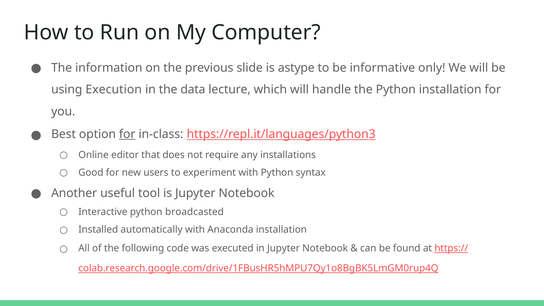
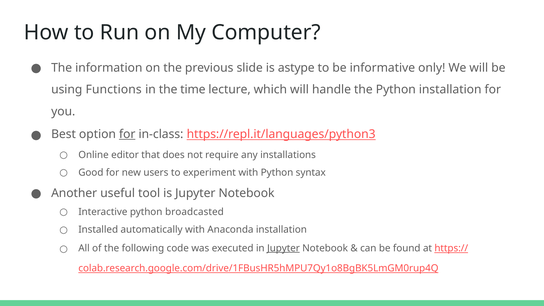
Execution: Execution -> Functions
data: data -> time
Jupyter at (283, 248) underline: none -> present
